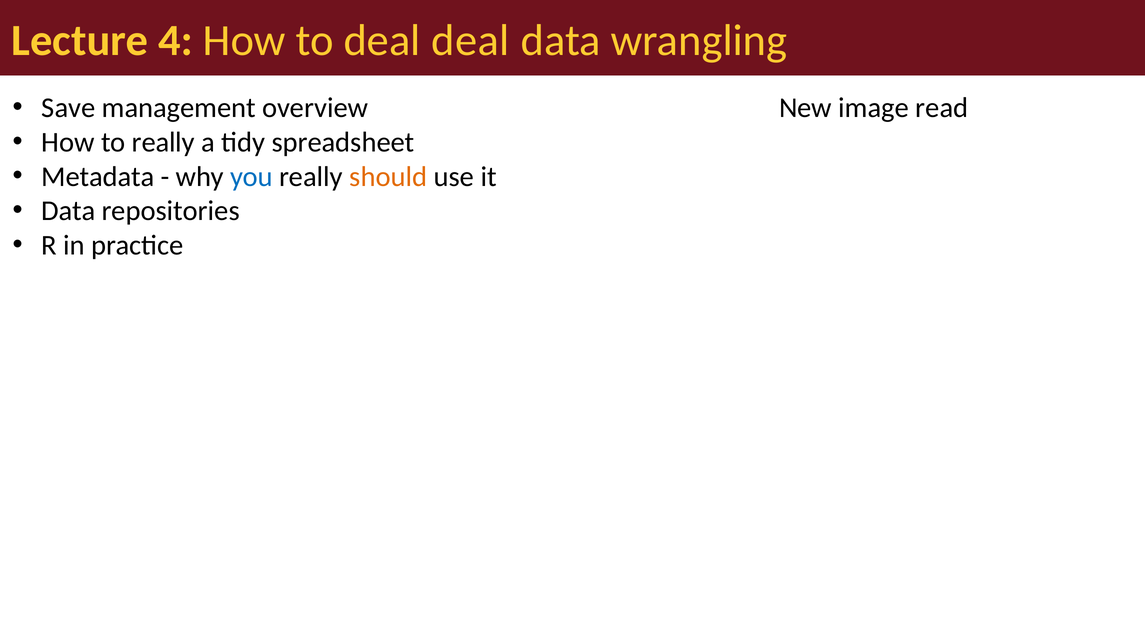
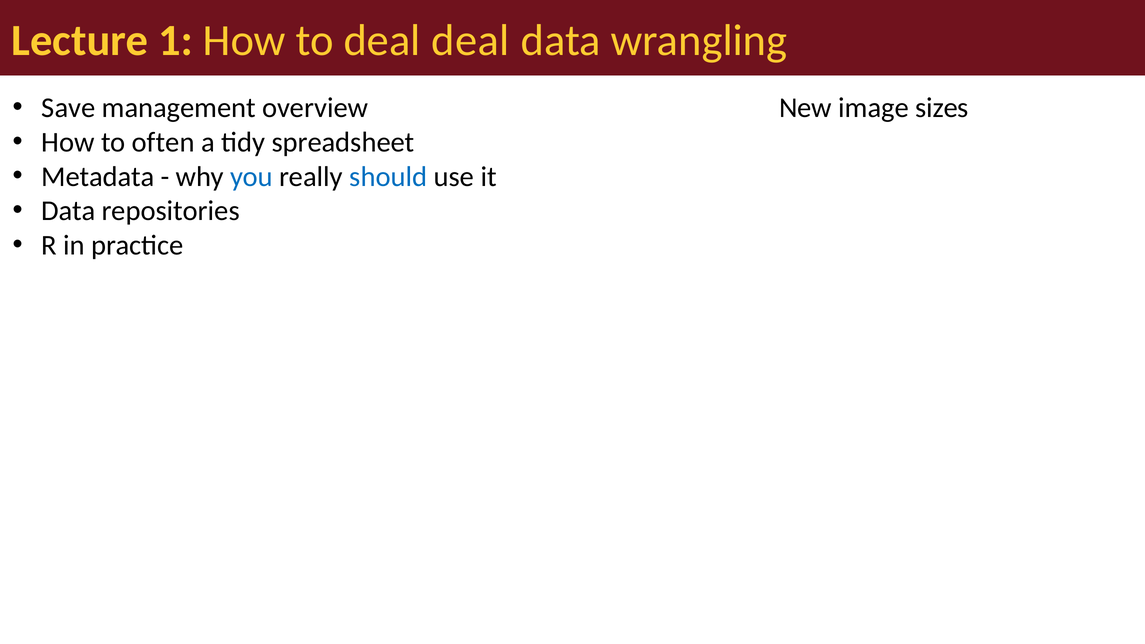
4: 4 -> 1
read: read -> sizes
to really: really -> often
should colour: orange -> blue
